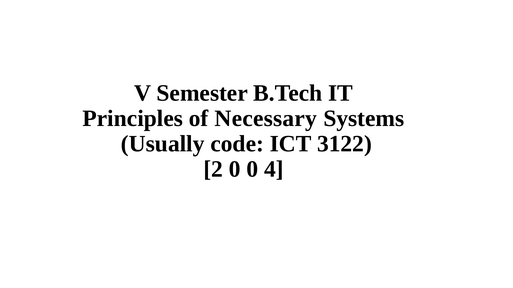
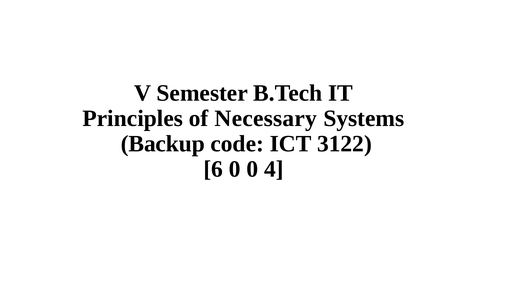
Usually: Usually -> Backup
2: 2 -> 6
